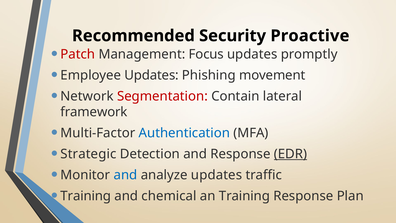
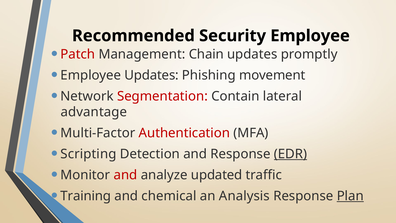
Security Proactive: Proactive -> Employee
Focus: Focus -> Chain
framework: framework -> advantage
Authentication colour: blue -> red
Strategic: Strategic -> Scripting
and at (125, 175) colour: blue -> red
analyze updates: updates -> updated
an Training: Training -> Analysis
Plan underline: none -> present
